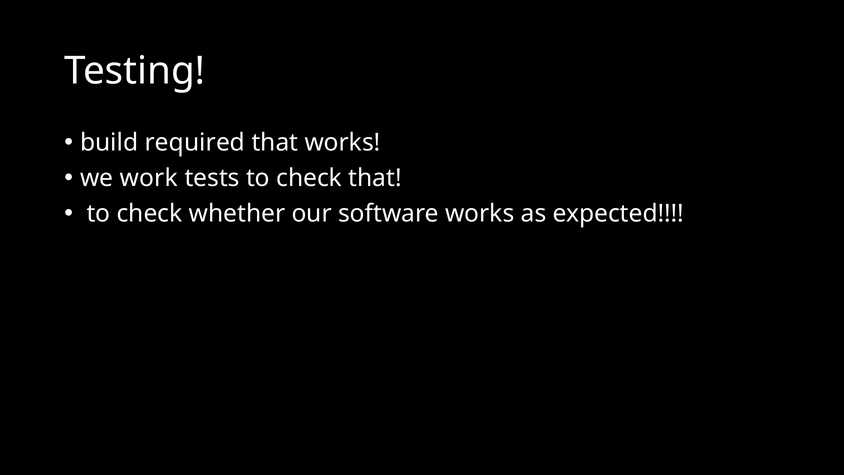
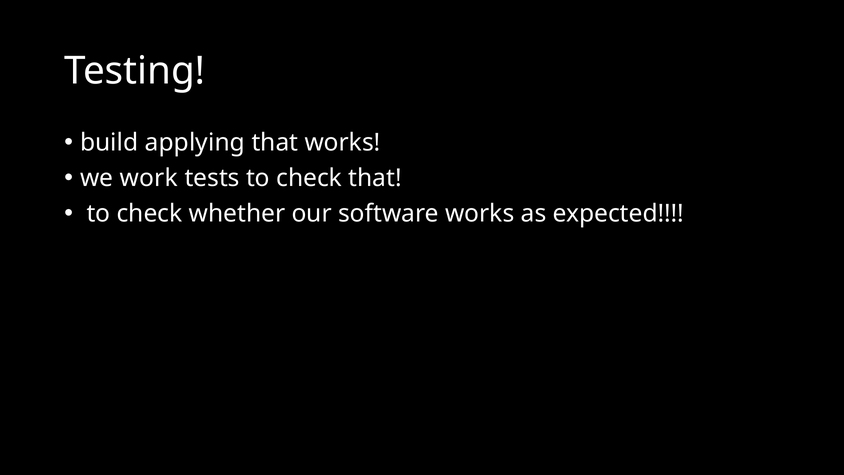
required: required -> applying
